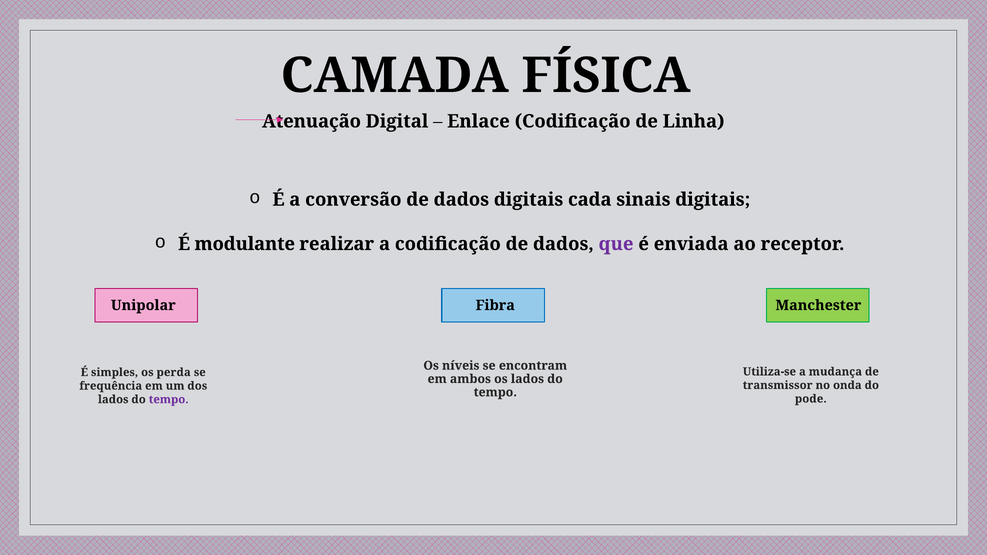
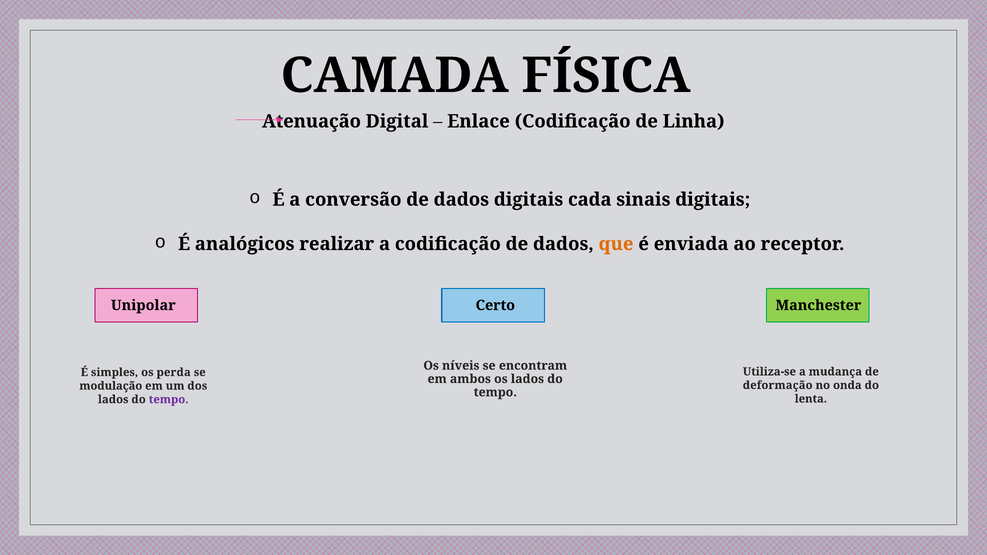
modulante: modulante -> analógicos
que colour: purple -> orange
Fibra: Fibra -> Certo
transmissor: transmissor -> deformação
frequência: frequência -> modulação
pode: pode -> lenta
